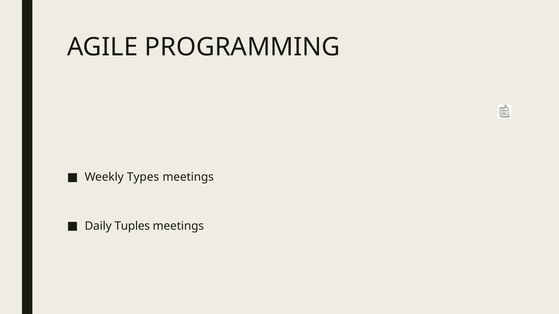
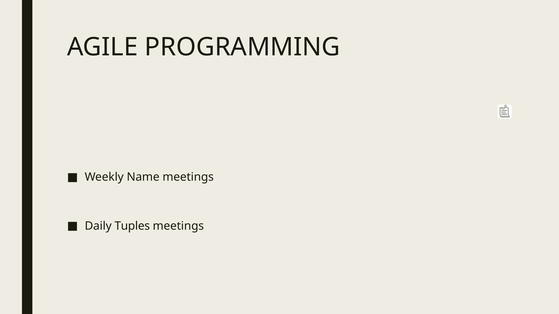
Types: Types -> Name
